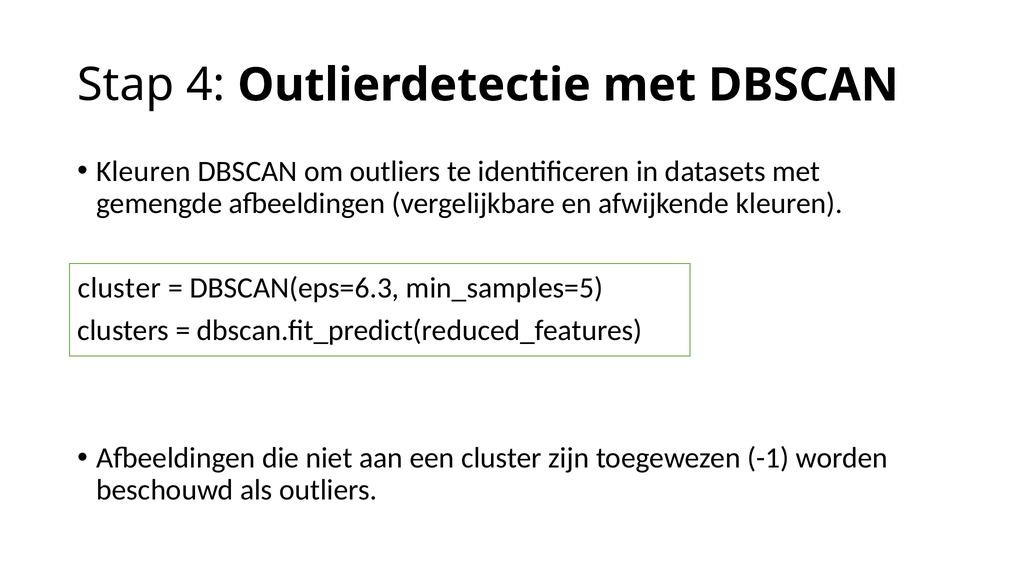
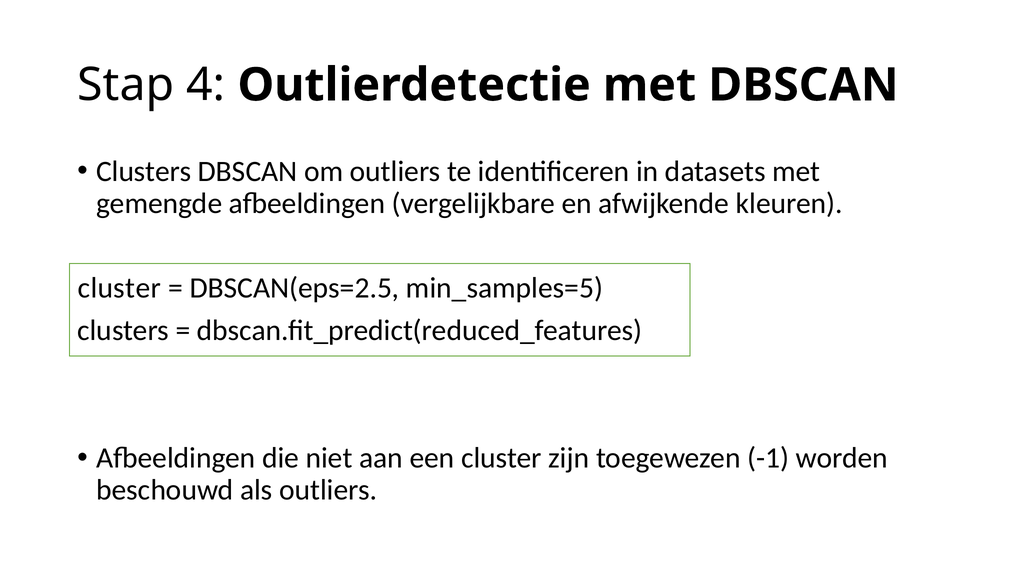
Kleuren at (144, 171): Kleuren -> Clusters
DBSCAN(eps=6.3: DBSCAN(eps=6.3 -> DBSCAN(eps=2.5
